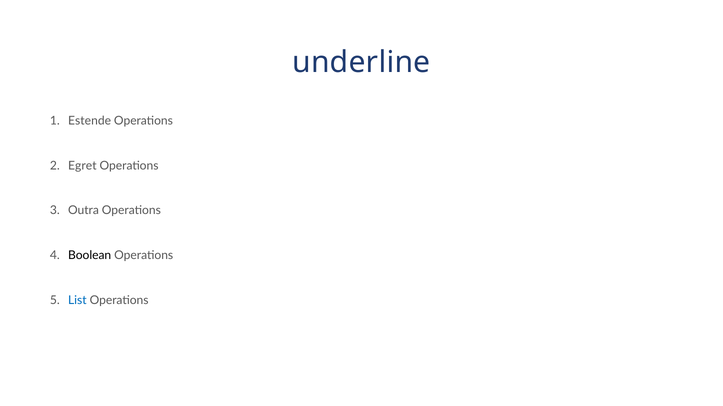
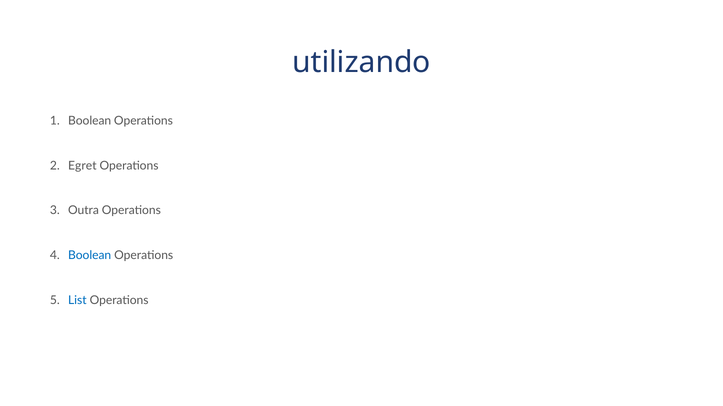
underline: underline -> utilizando
Estende at (90, 121): Estende -> Boolean
Boolean at (90, 256) colour: black -> blue
